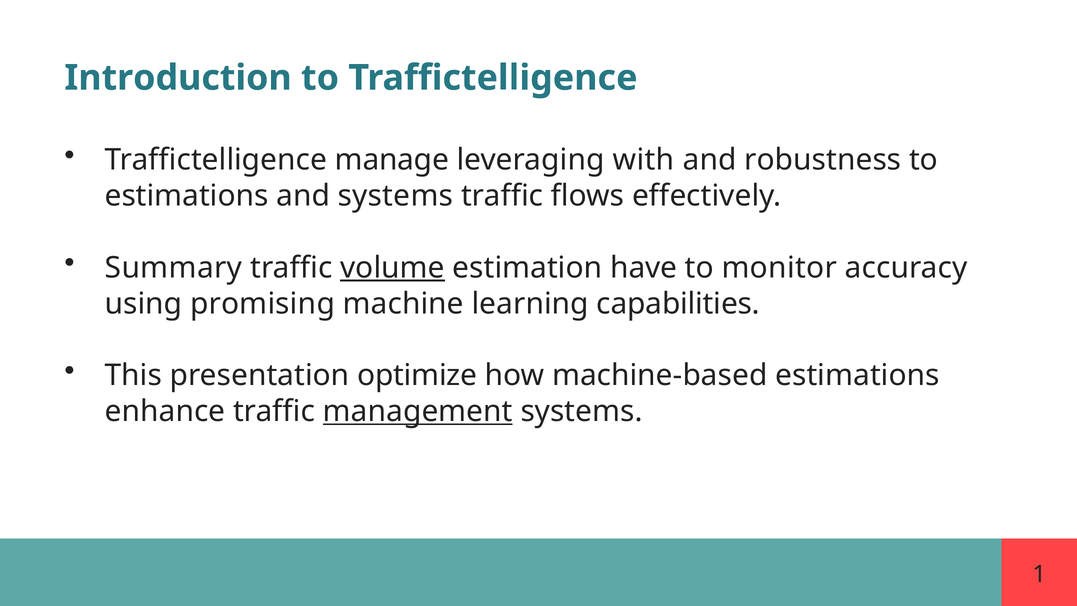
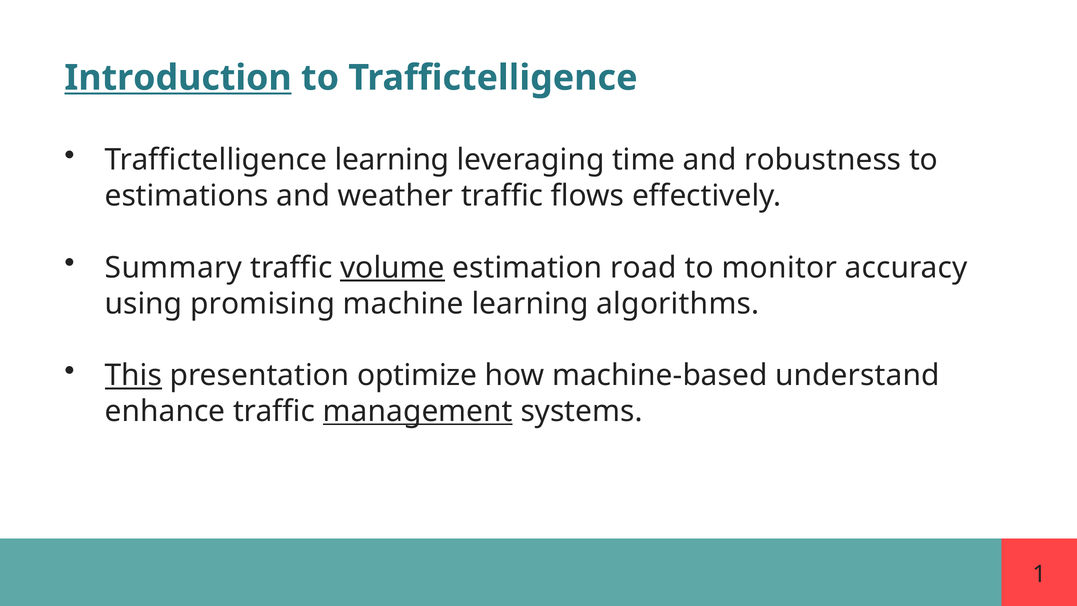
Introduction underline: none -> present
Traffictelligence manage: manage -> learning
with: with -> time
and systems: systems -> weather
have: have -> road
capabilities: capabilities -> algorithms
This underline: none -> present
machine-based estimations: estimations -> understand
